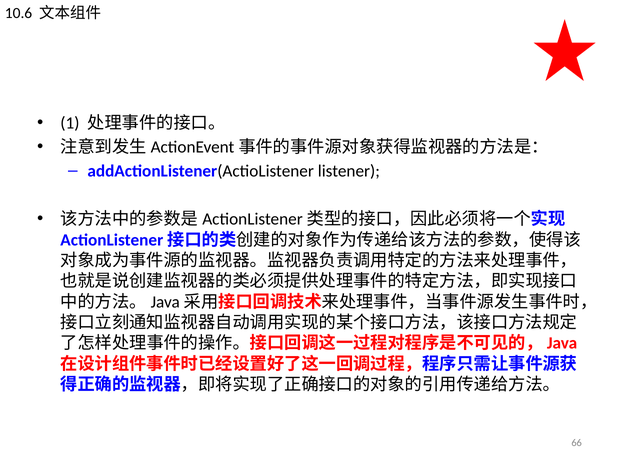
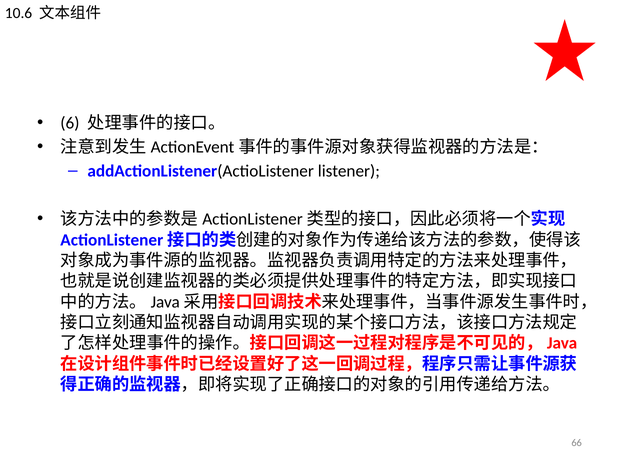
1: 1 -> 6
